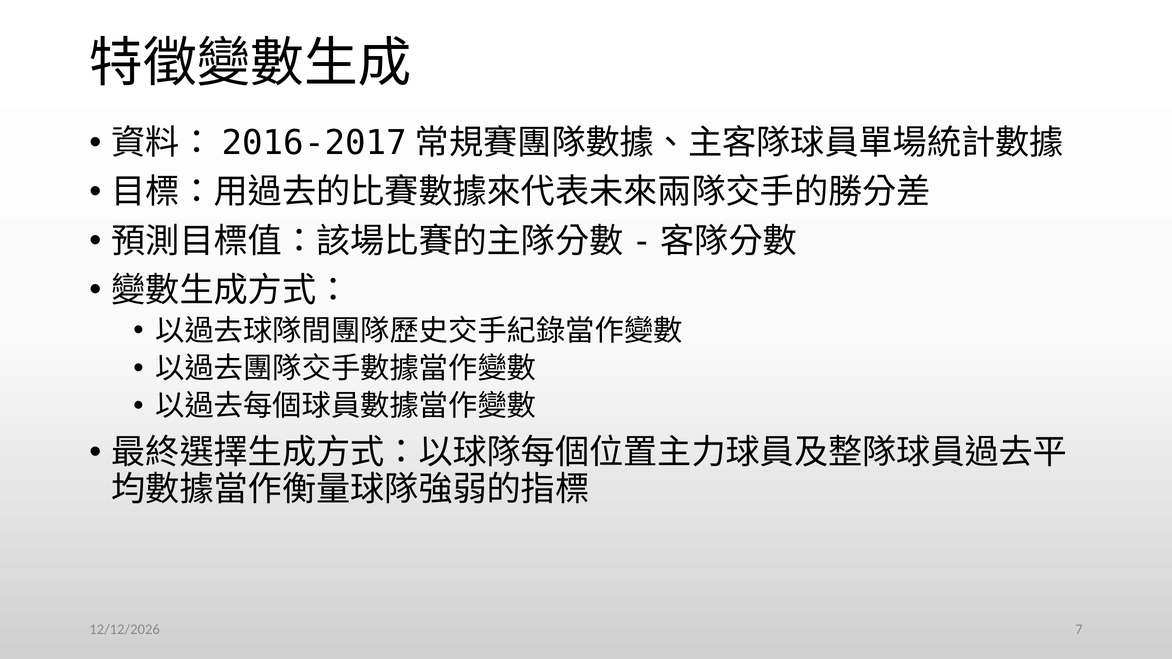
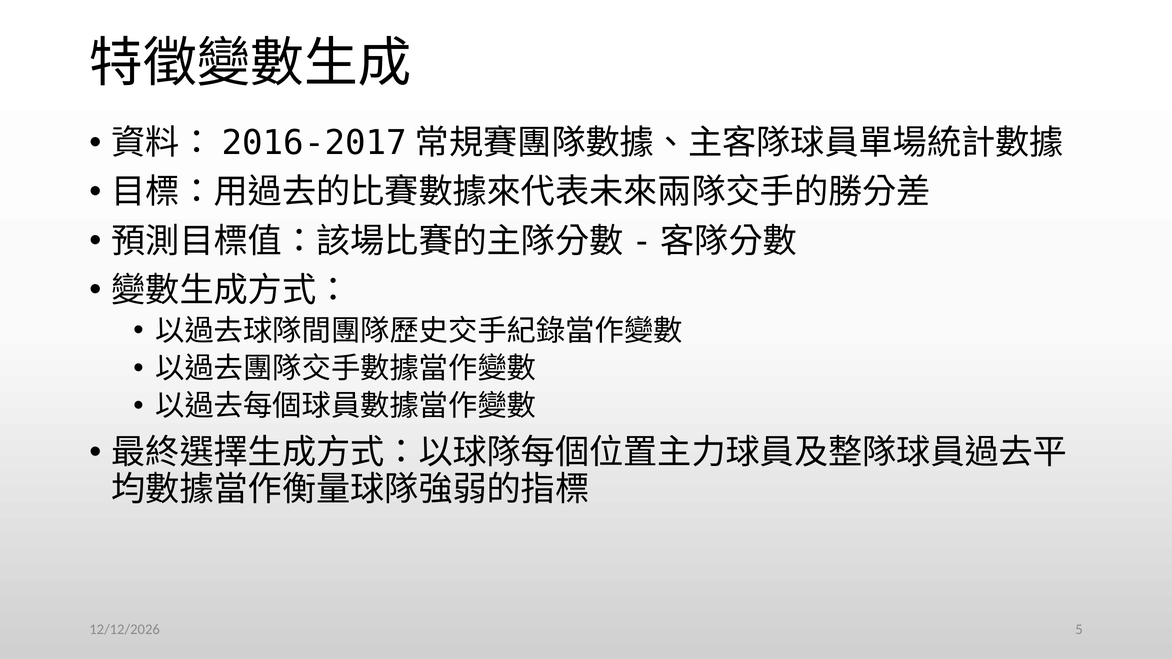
7: 7 -> 5
